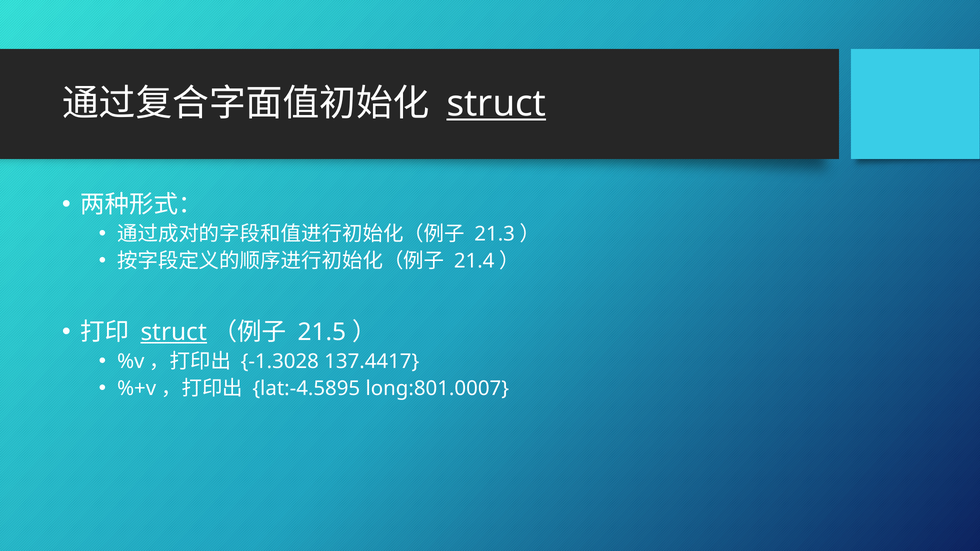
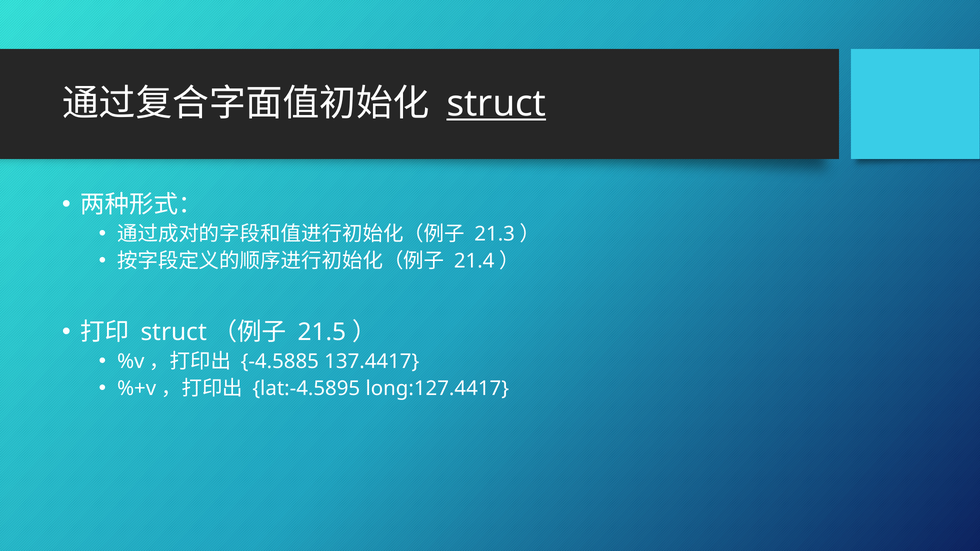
struct at (174, 332) underline: present -> none
-1.3028: -1.3028 -> -4.5885
long:801.0007: long:801.0007 -> long:127.4417
